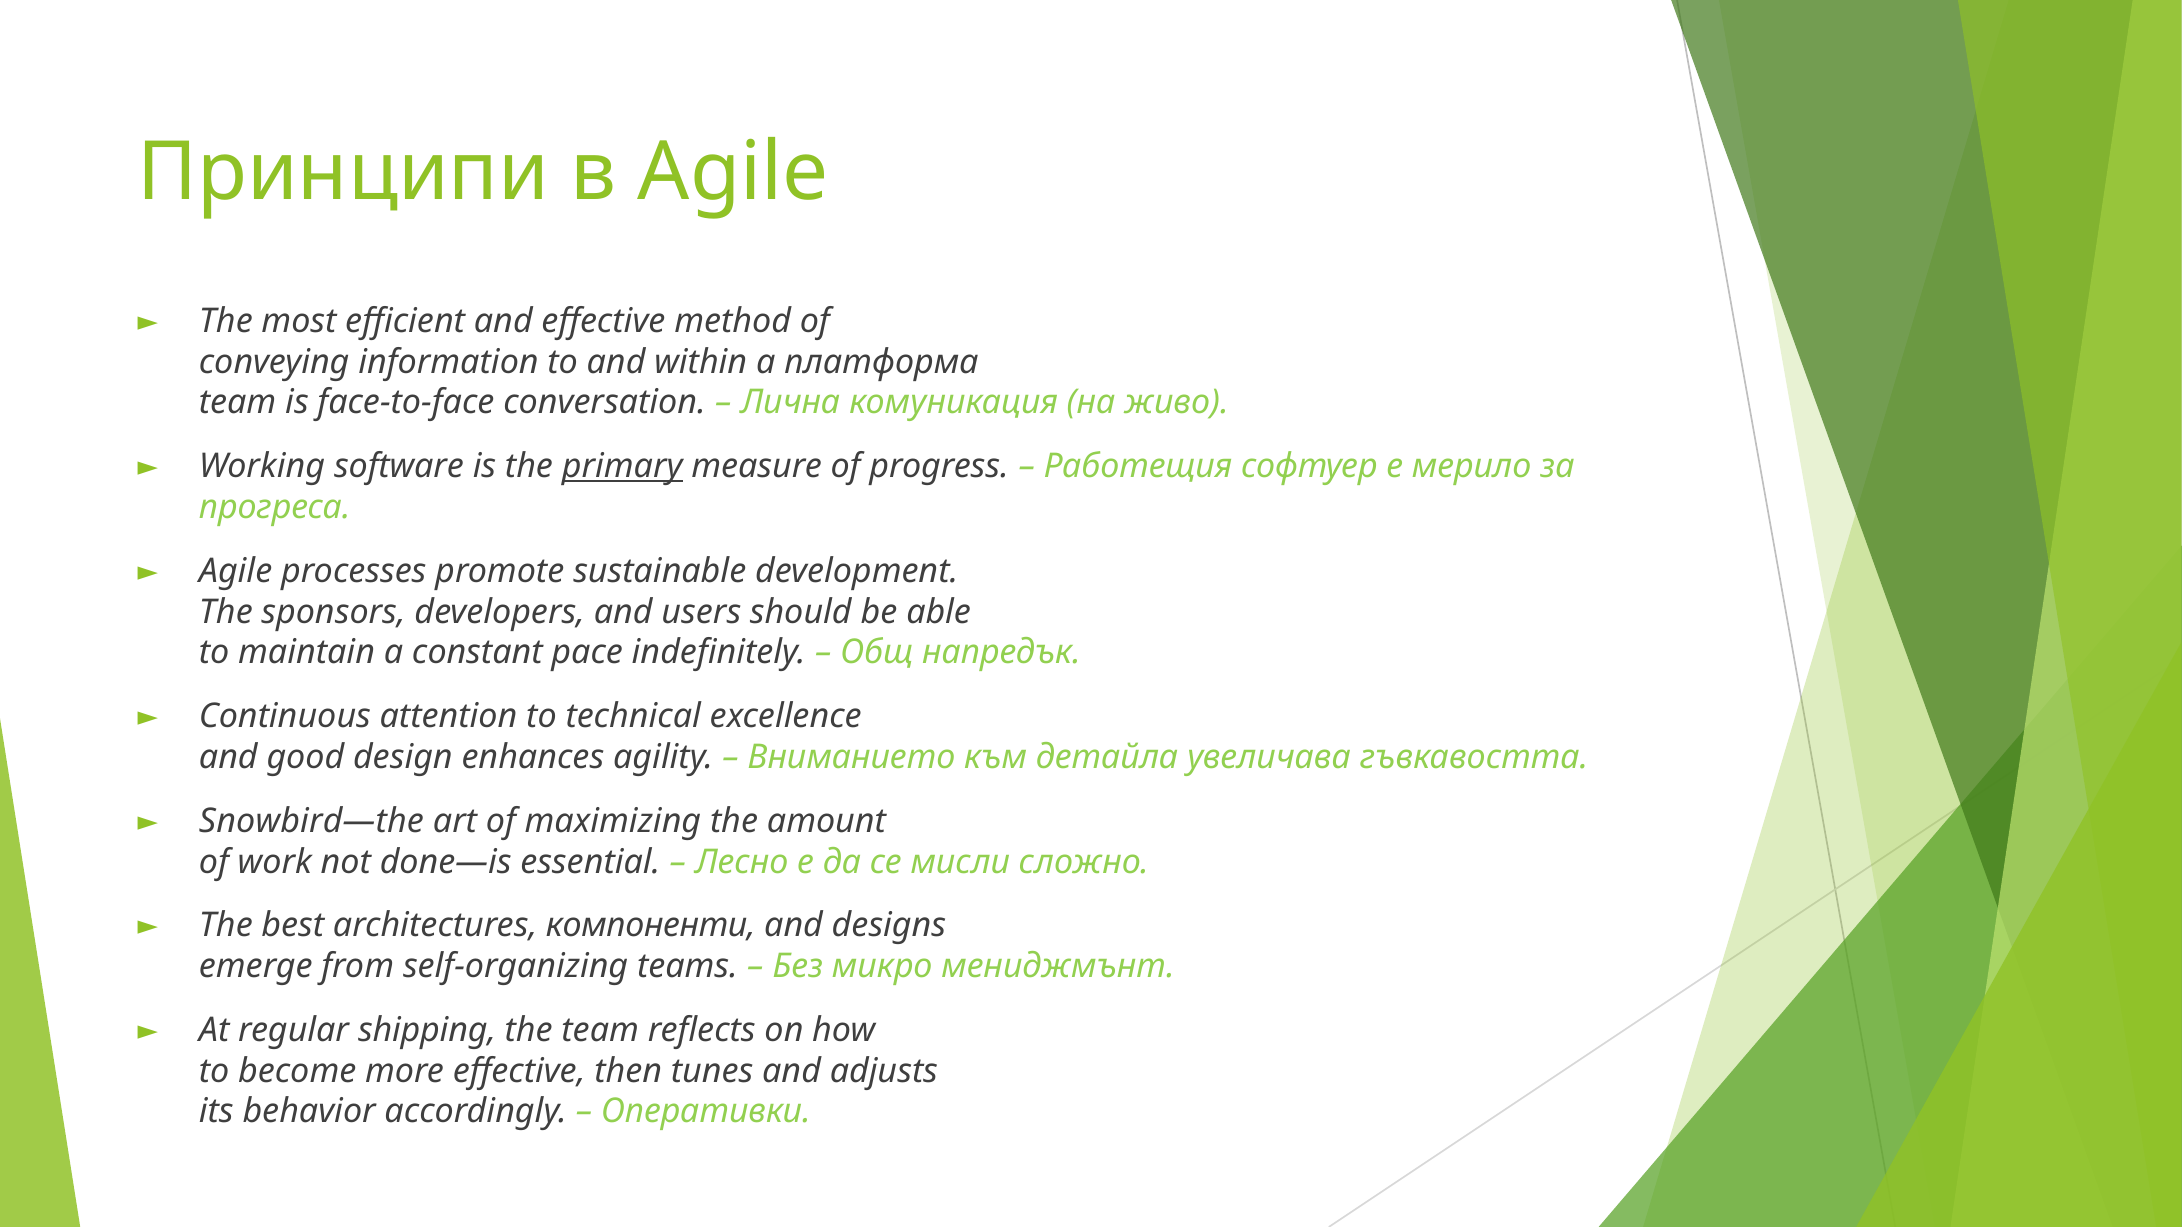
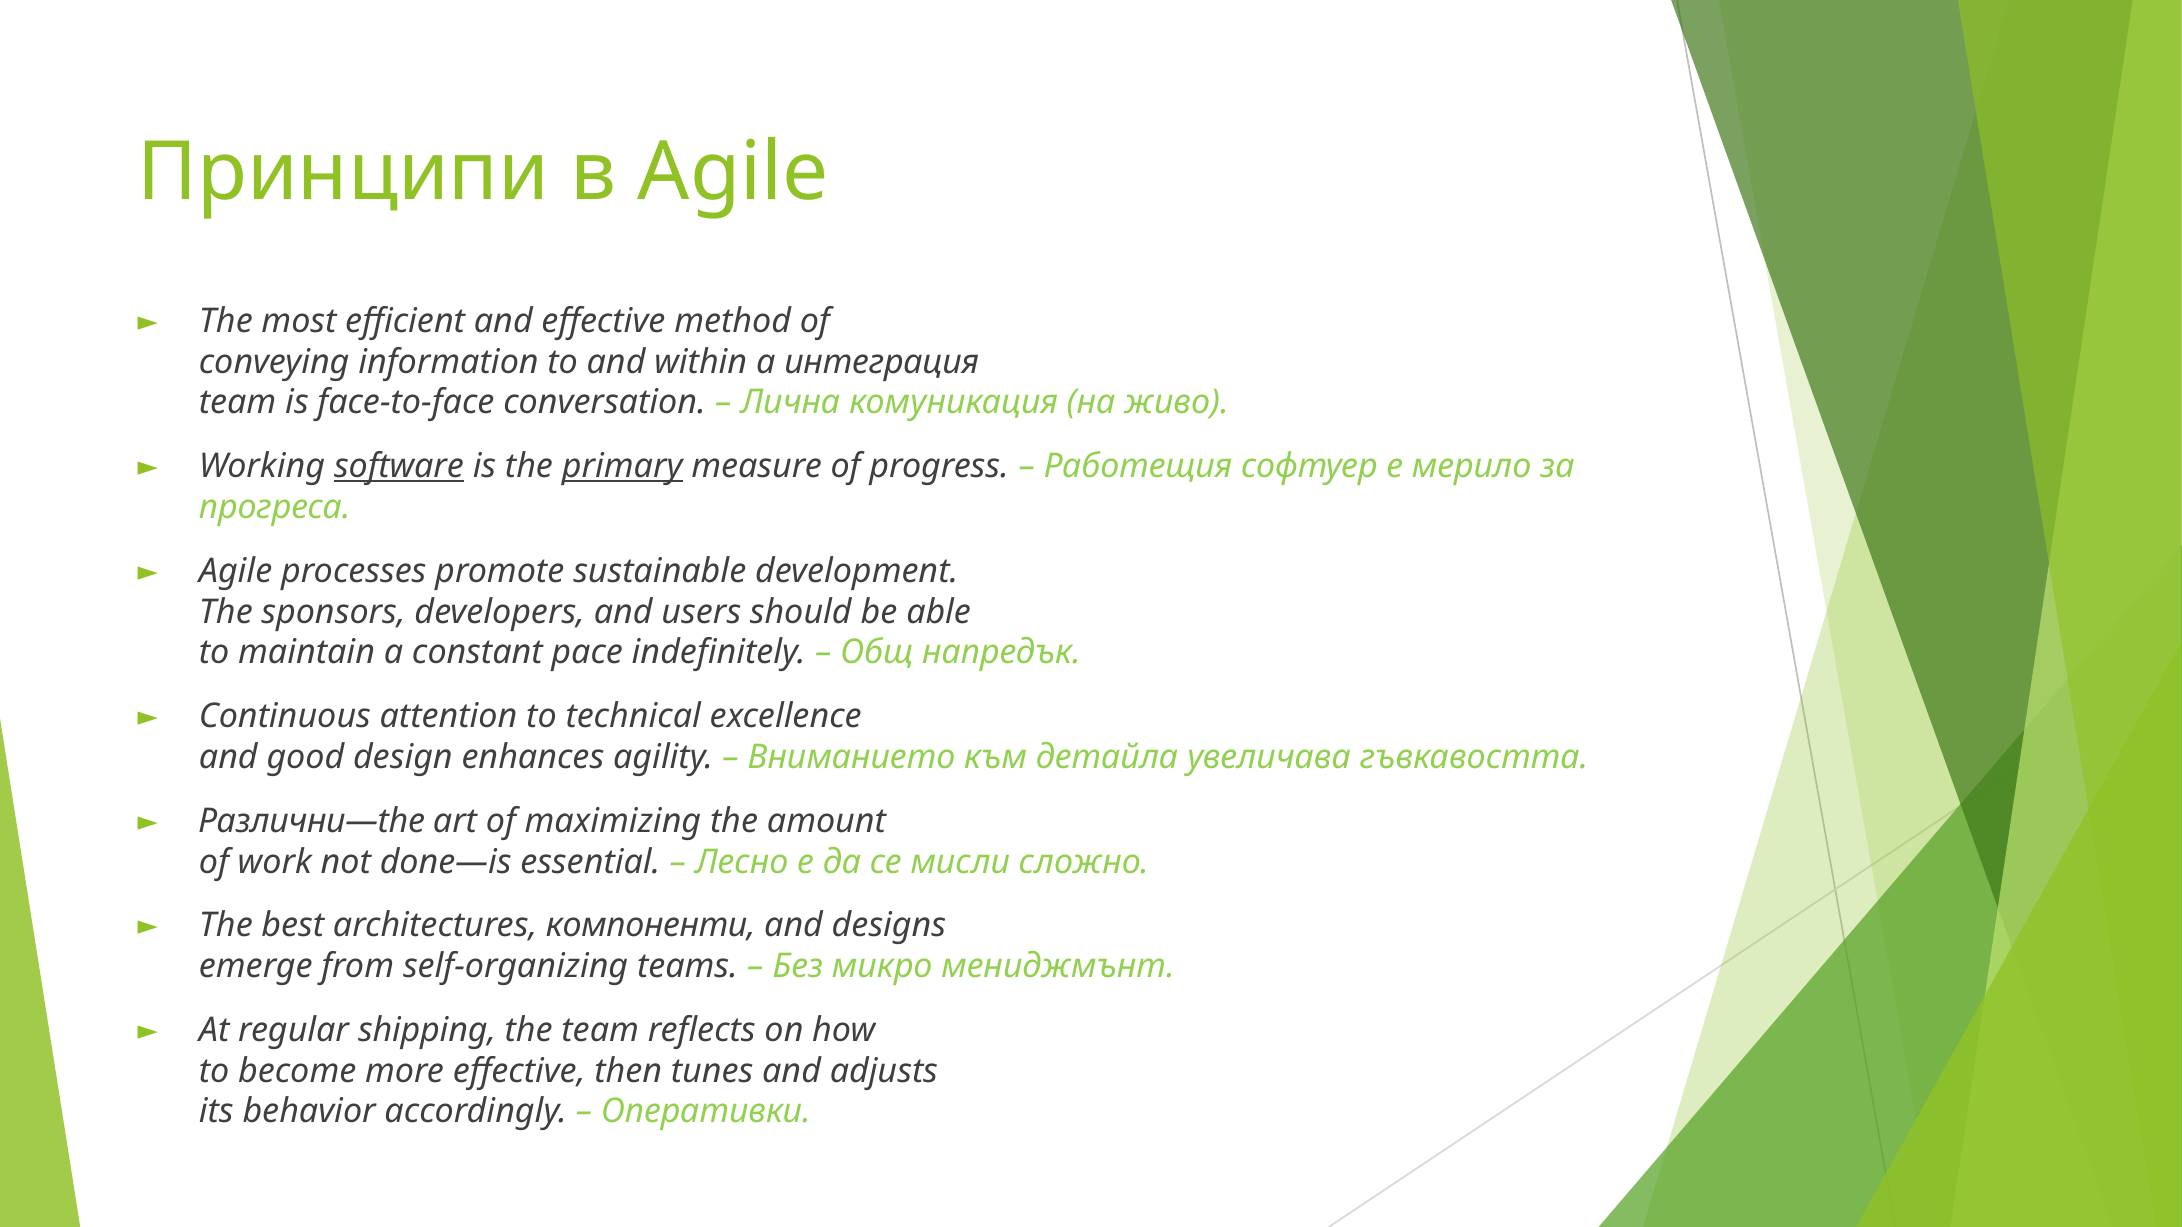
платформа: платформа -> интеграция
software underline: none -> present
Snowbird—the: Snowbird—the -> Различни—the
